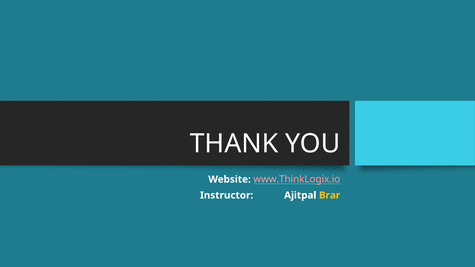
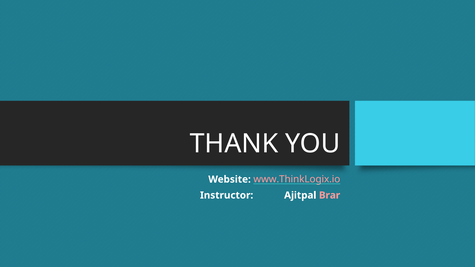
Brar colour: yellow -> pink
